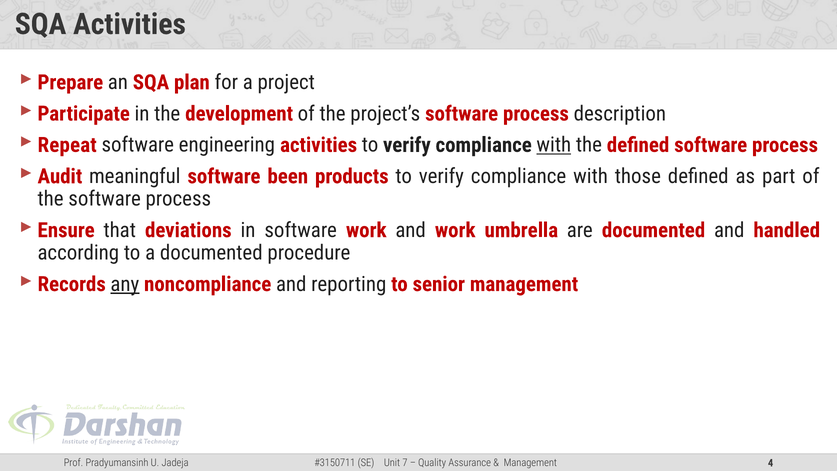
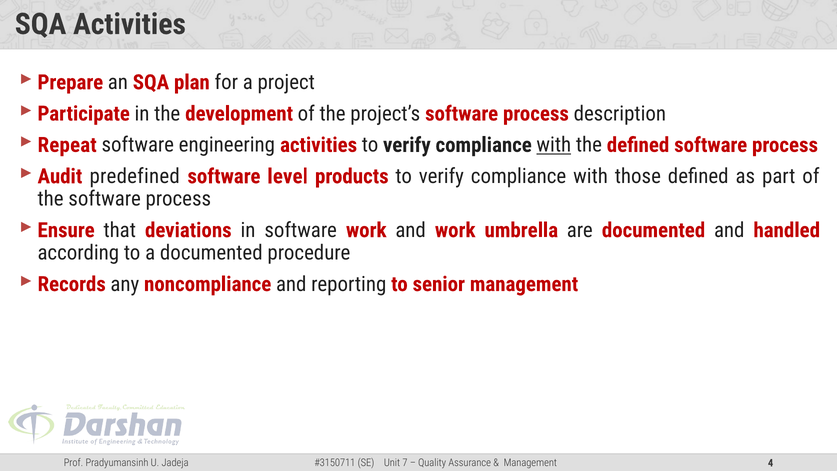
meaningful: meaningful -> predefined
been: been -> level
any underline: present -> none
